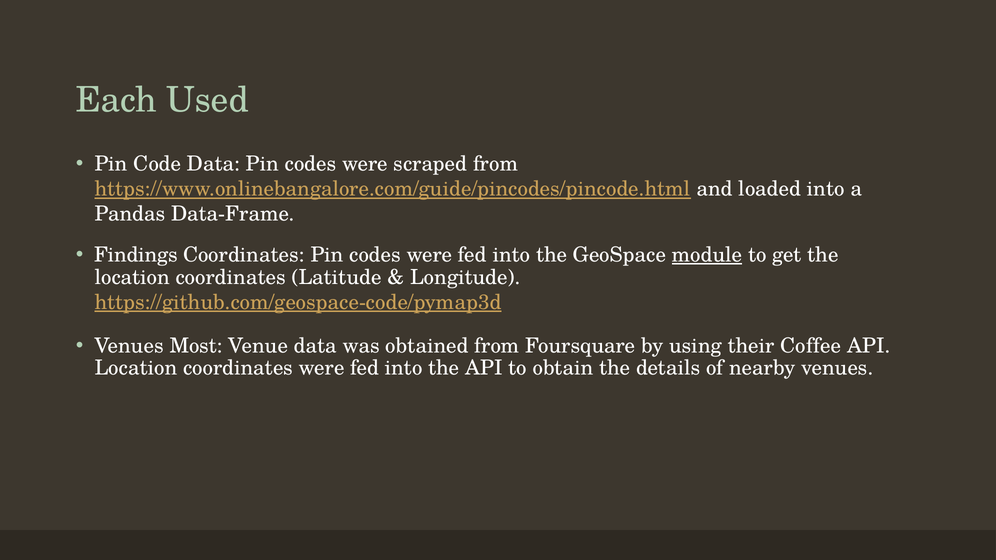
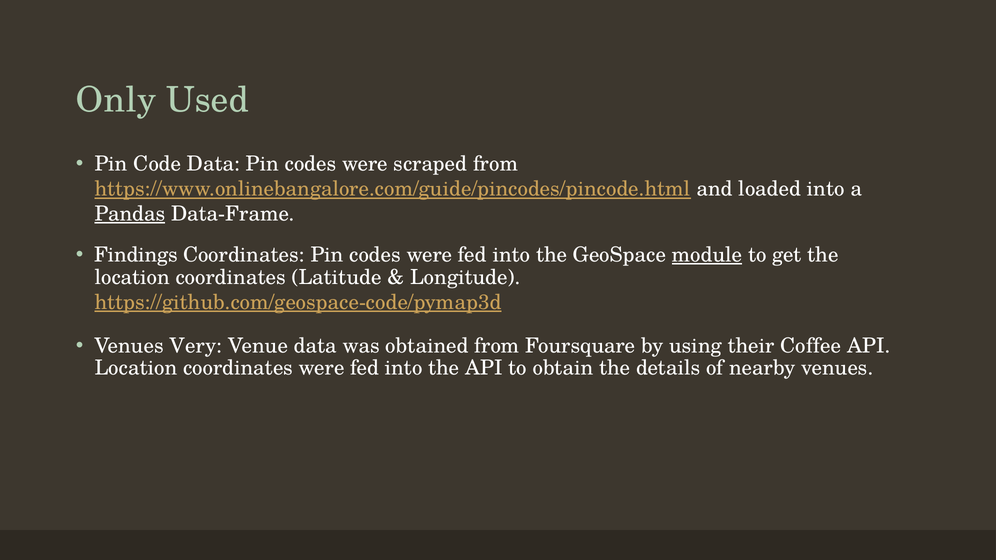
Each: Each -> Only
Pandas underline: none -> present
Most: Most -> Very
